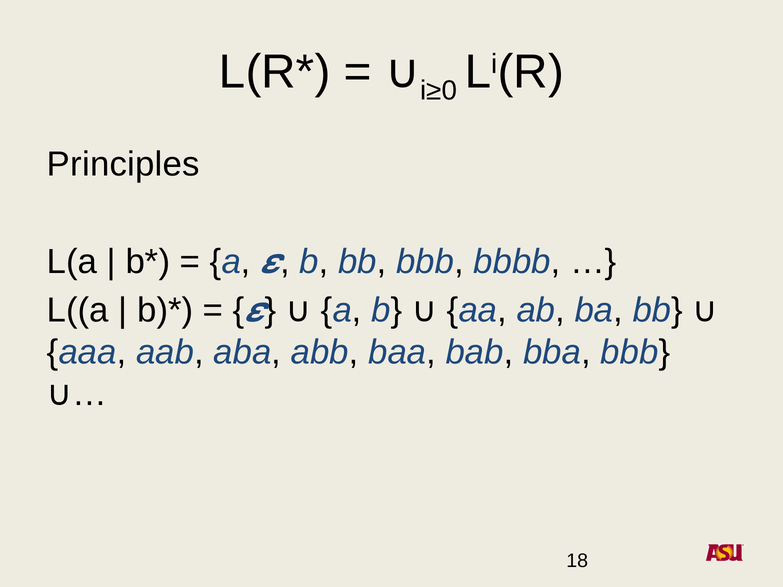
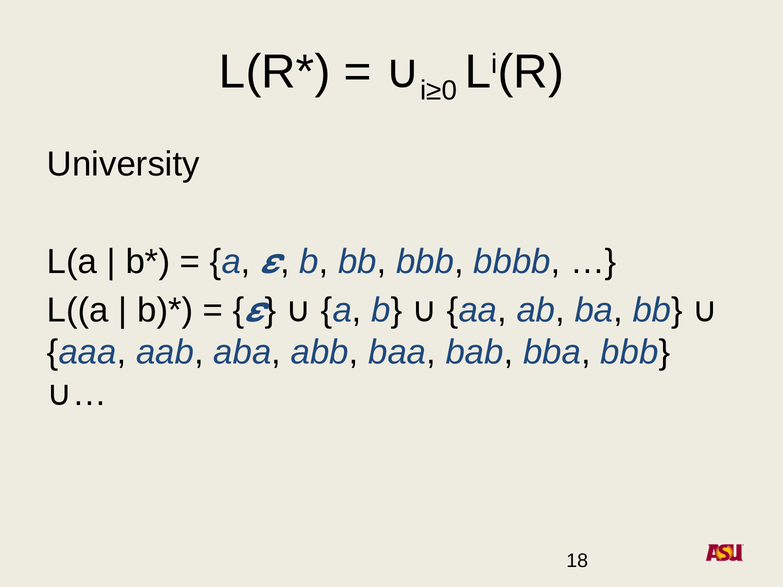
Principles: Principles -> University
